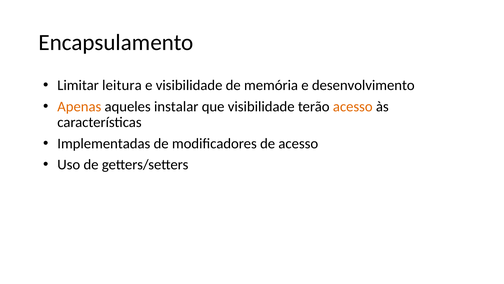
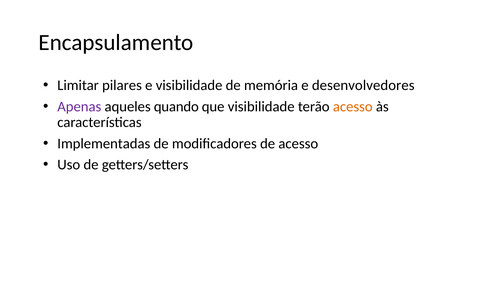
leitura: leitura -> pilares
desenvolvimento: desenvolvimento -> desenvolvedores
Apenas colour: orange -> purple
instalar: instalar -> quando
